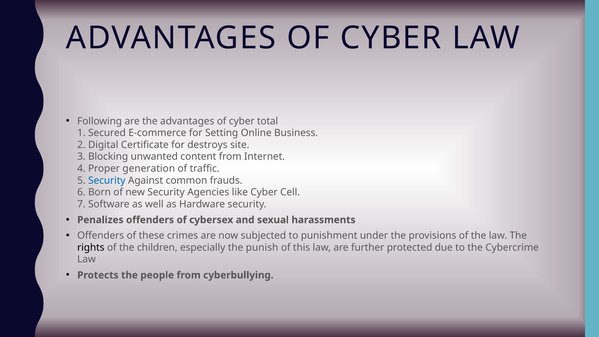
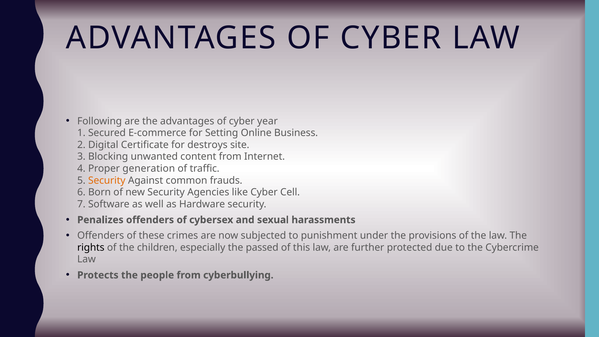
total: total -> year
Security at (107, 180) colour: blue -> orange
punish: punish -> passed
